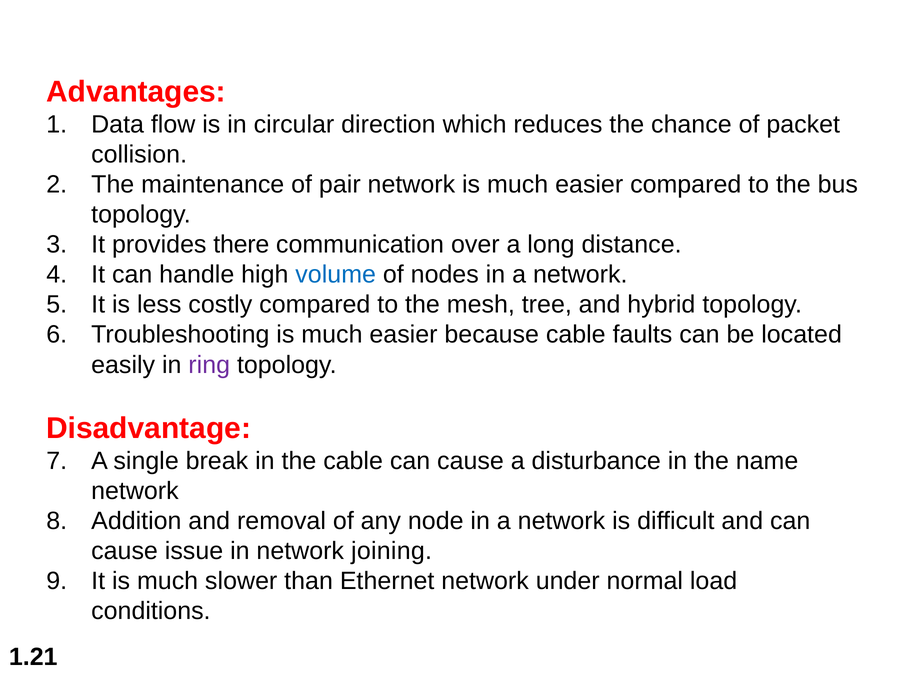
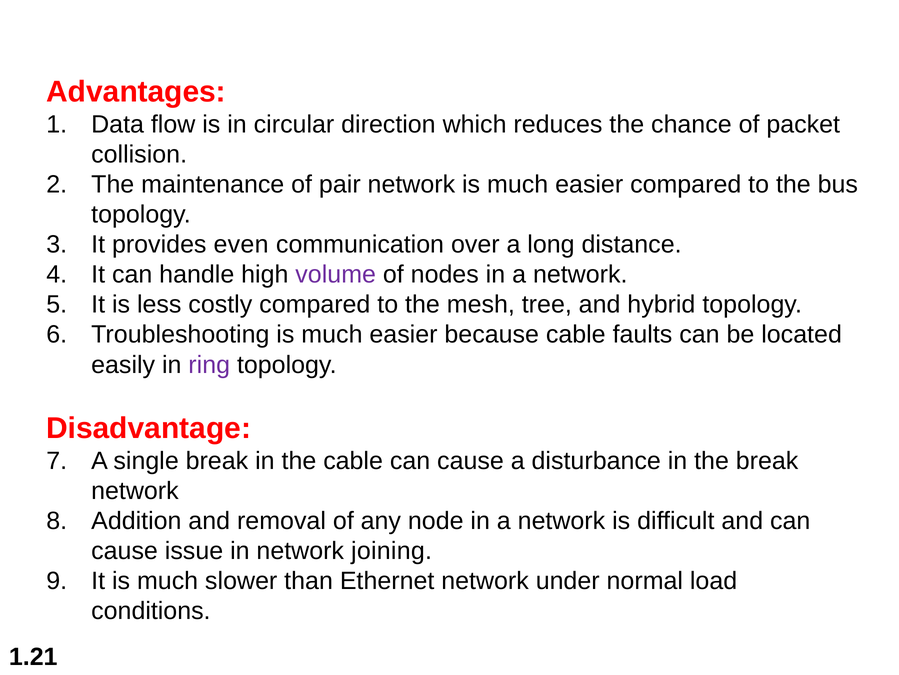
there: there -> even
volume colour: blue -> purple
the name: name -> break
